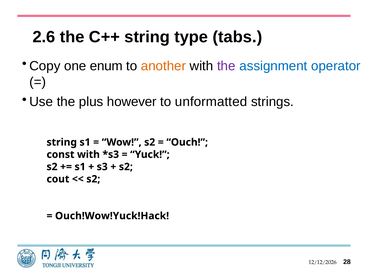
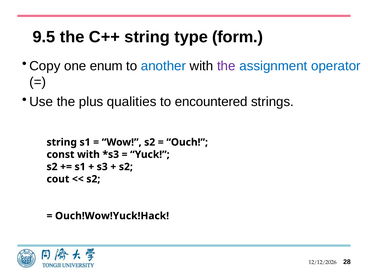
2.6: 2.6 -> 9.5
tabs: tabs -> form
another colour: orange -> blue
however: however -> qualities
unformatted: unformatted -> encountered
